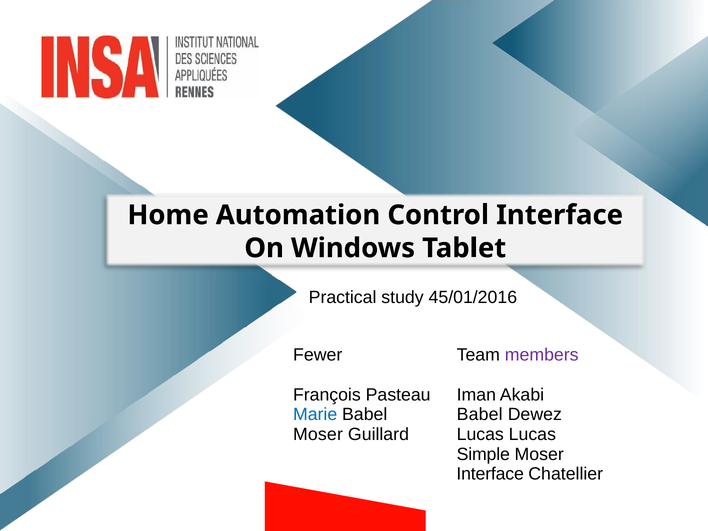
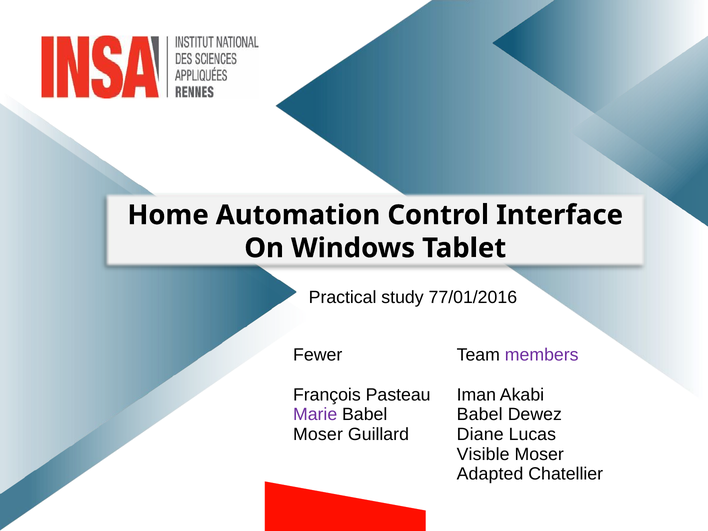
45/01/2016: 45/01/2016 -> 77/01/2016
Marie colour: blue -> purple
Lucas at (480, 434): Lucas -> Diane
Simple: Simple -> Visible
Interface at (490, 474): Interface -> Adapted
